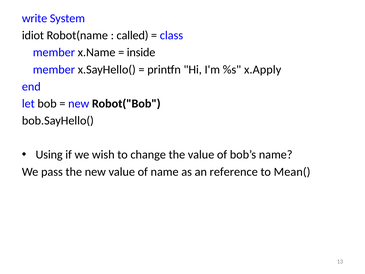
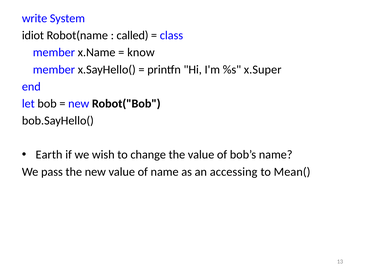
inside: inside -> know
x.Apply: x.Apply -> x.Super
Using: Using -> Earth
reference: reference -> accessing
